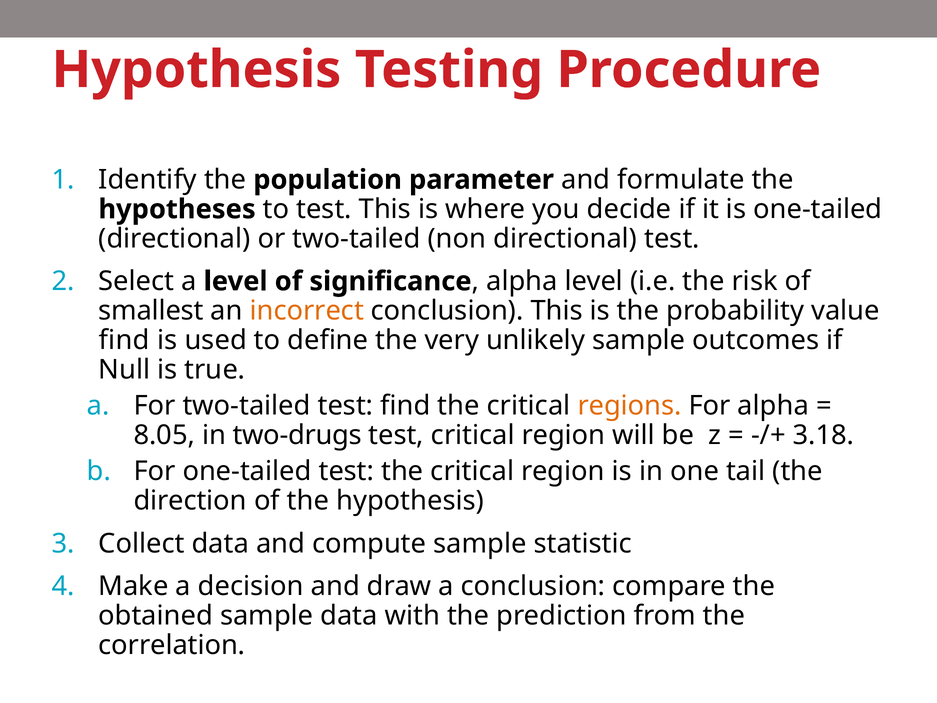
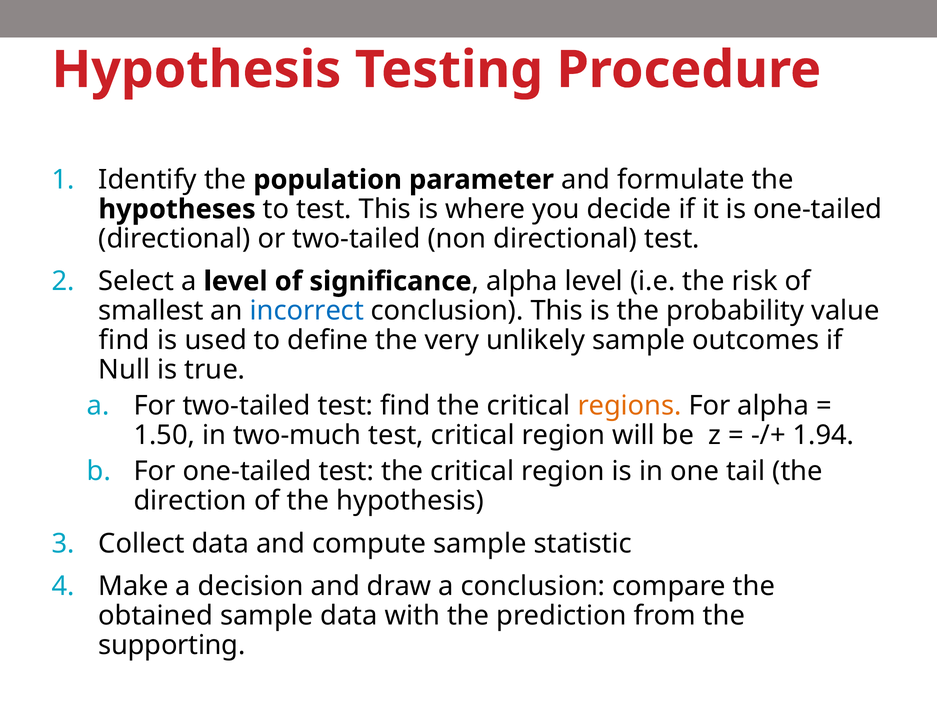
incorrect colour: orange -> blue
8.05: 8.05 -> 1.50
two-drugs: two-drugs -> two-much
3.18: 3.18 -> 1.94
correlation: correlation -> supporting
